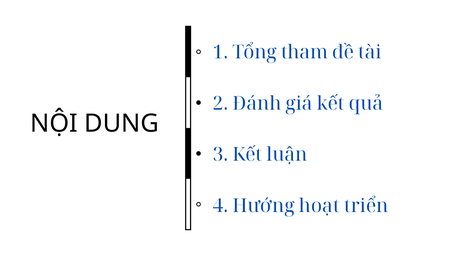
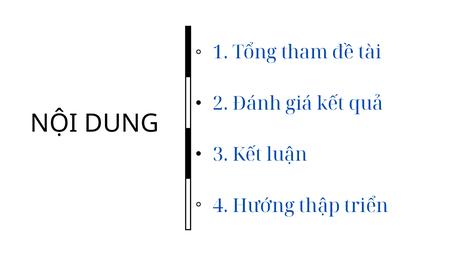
hoạt: hoạt -> thập
